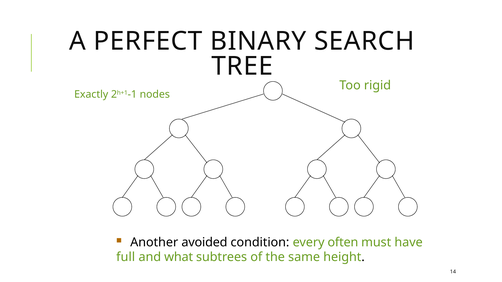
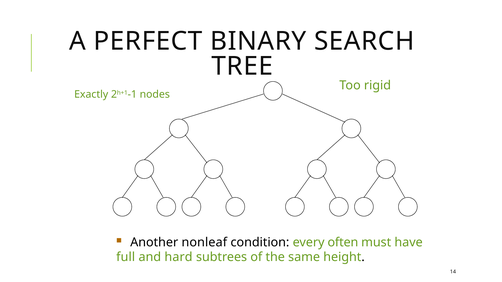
avoided: avoided -> nonleaf
what: what -> hard
